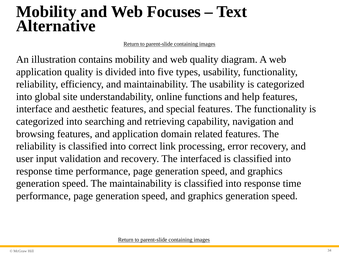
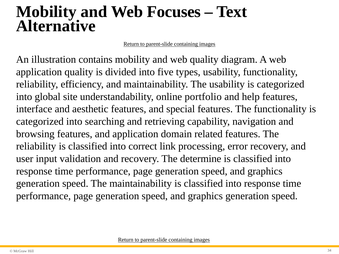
functions: functions -> portfolio
interfaced: interfaced -> determine
